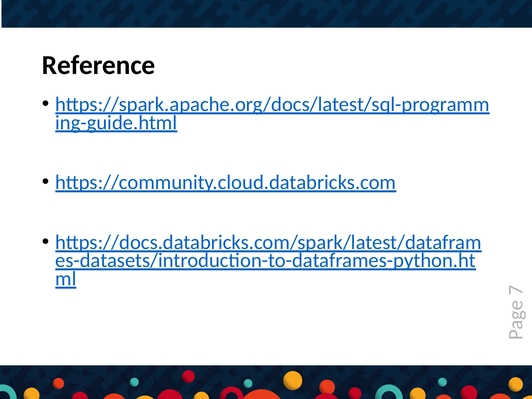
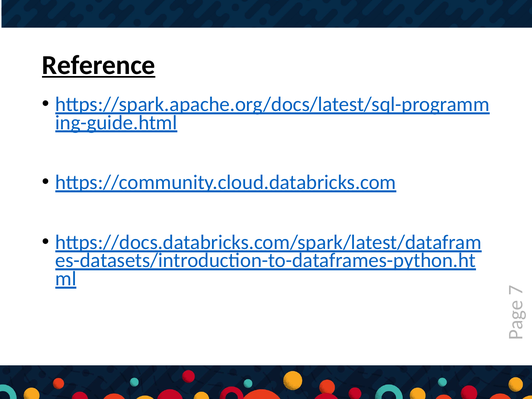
Reference underline: none -> present
